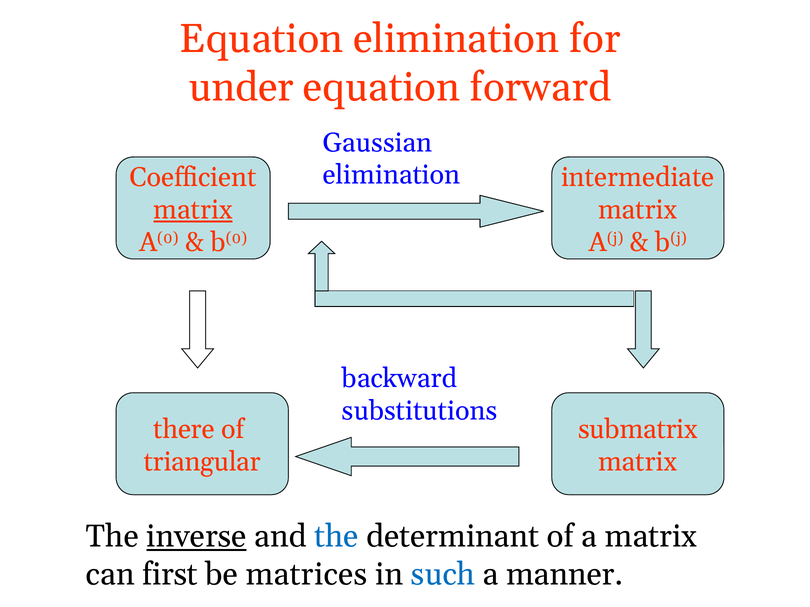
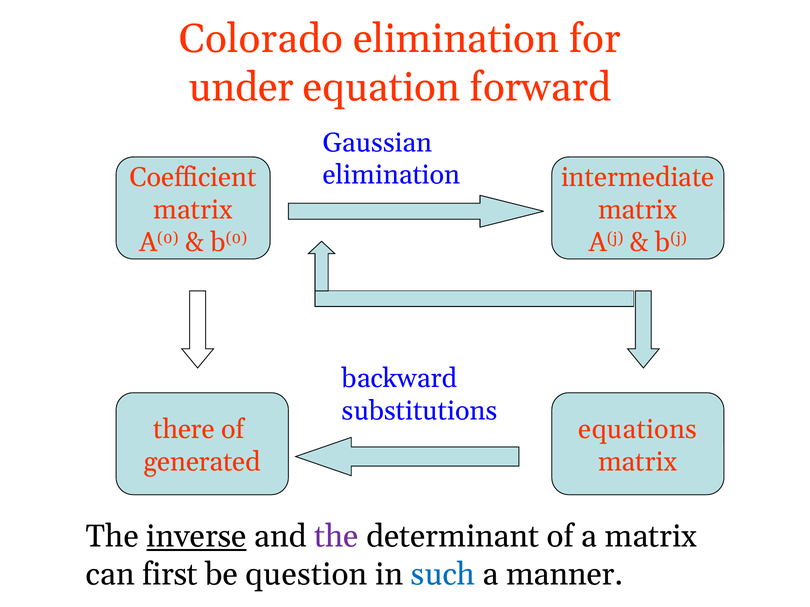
Equation at (261, 39): Equation -> Colorado
matrix at (193, 210) underline: present -> none
submatrix: submatrix -> equations
triangular: triangular -> generated
the at (336, 537) colour: blue -> purple
matrices: matrices -> question
